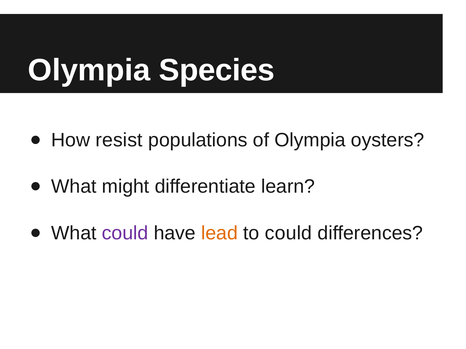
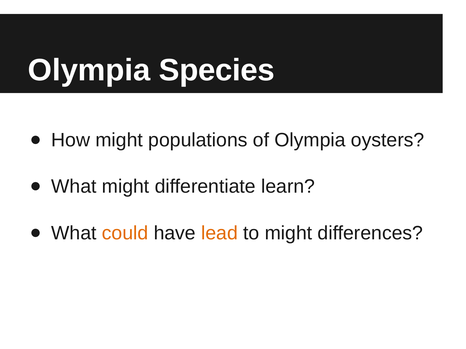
How resist: resist -> might
could at (125, 233) colour: purple -> orange
to could: could -> might
